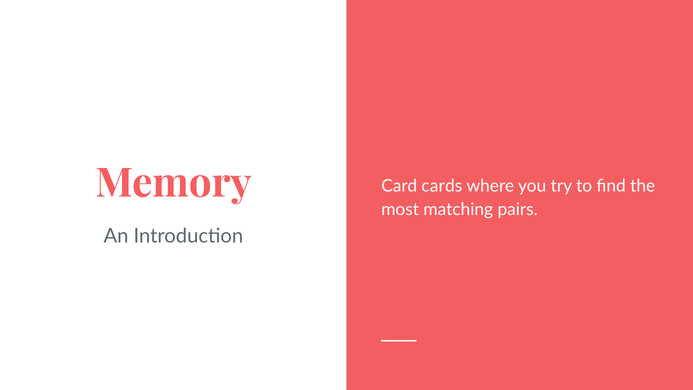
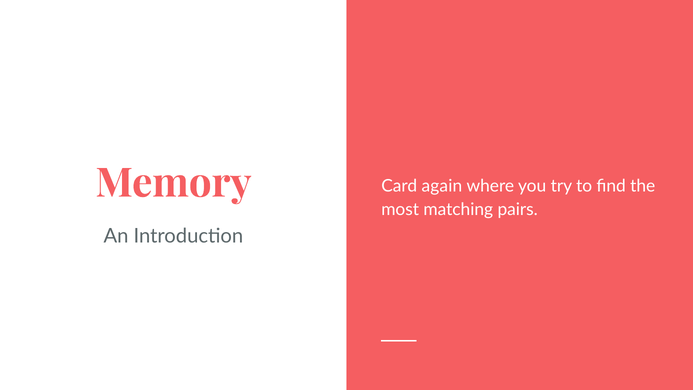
cards: cards -> again
